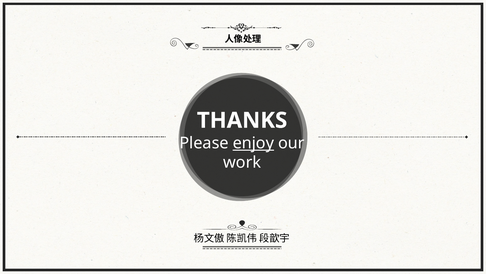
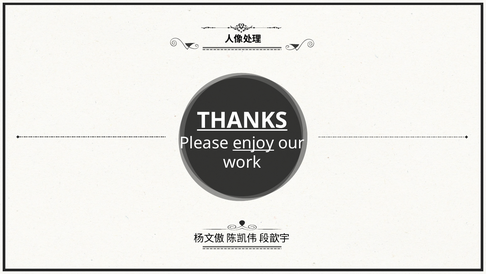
THANKS underline: none -> present
